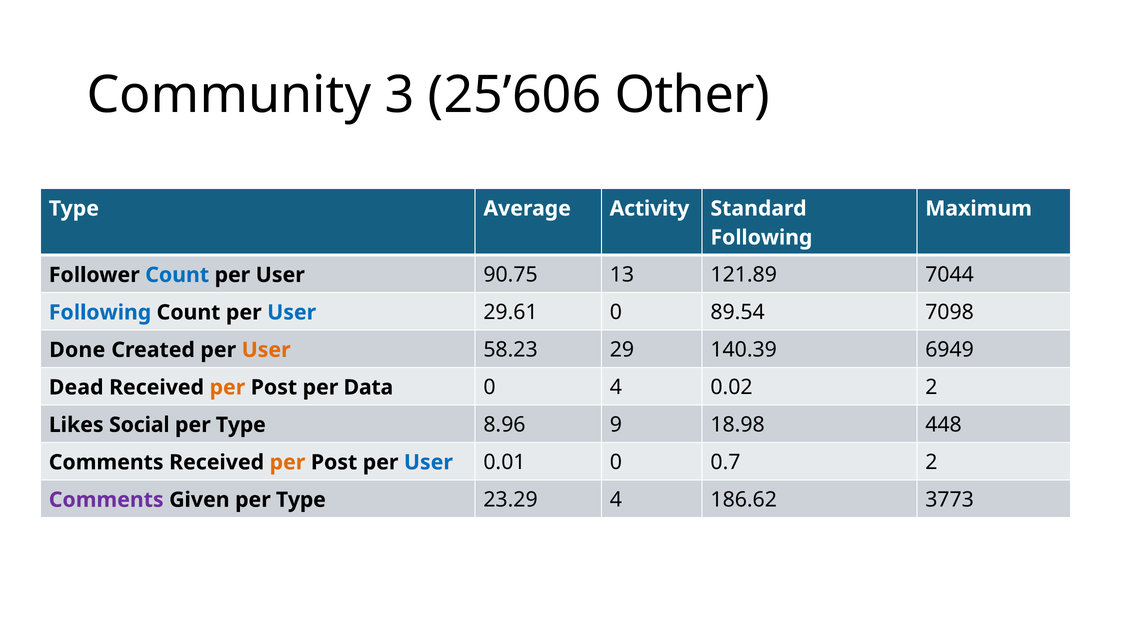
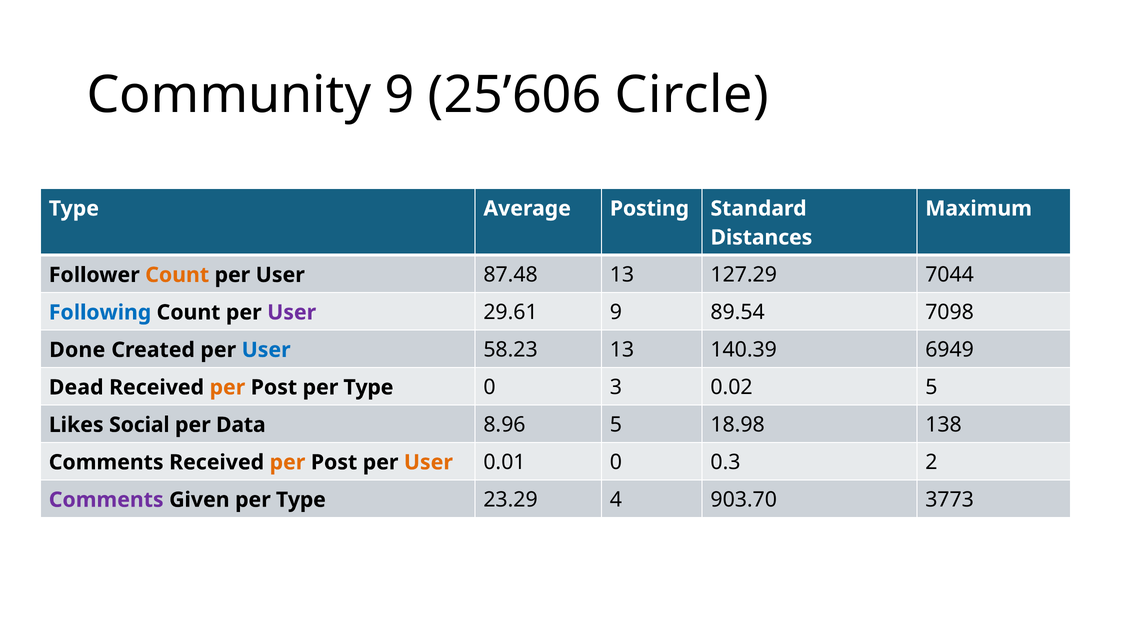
Community 3: 3 -> 9
Other: Other -> Circle
Activity: Activity -> Posting
Following at (761, 238): Following -> Distances
Count at (177, 275) colour: blue -> orange
90.75: 90.75 -> 87.48
121.89: 121.89 -> 127.29
User at (292, 313) colour: blue -> purple
29.61 0: 0 -> 9
User at (266, 350) colour: orange -> blue
58.23 29: 29 -> 13
Post per Data: Data -> Type
0 4: 4 -> 3
0.02 2: 2 -> 5
Type at (241, 425): Type -> Data
8.96 9: 9 -> 5
448: 448 -> 138
User at (428, 463) colour: blue -> orange
0.7: 0.7 -> 0.3
186.62: 186.62 -> 903.70
